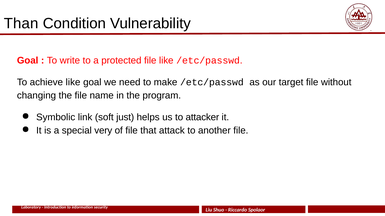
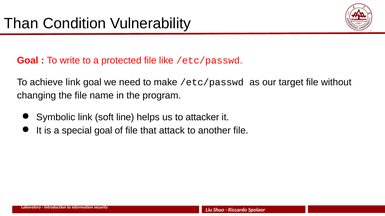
achieve like: like -> link
just: just -> line
special very: very -> goal
